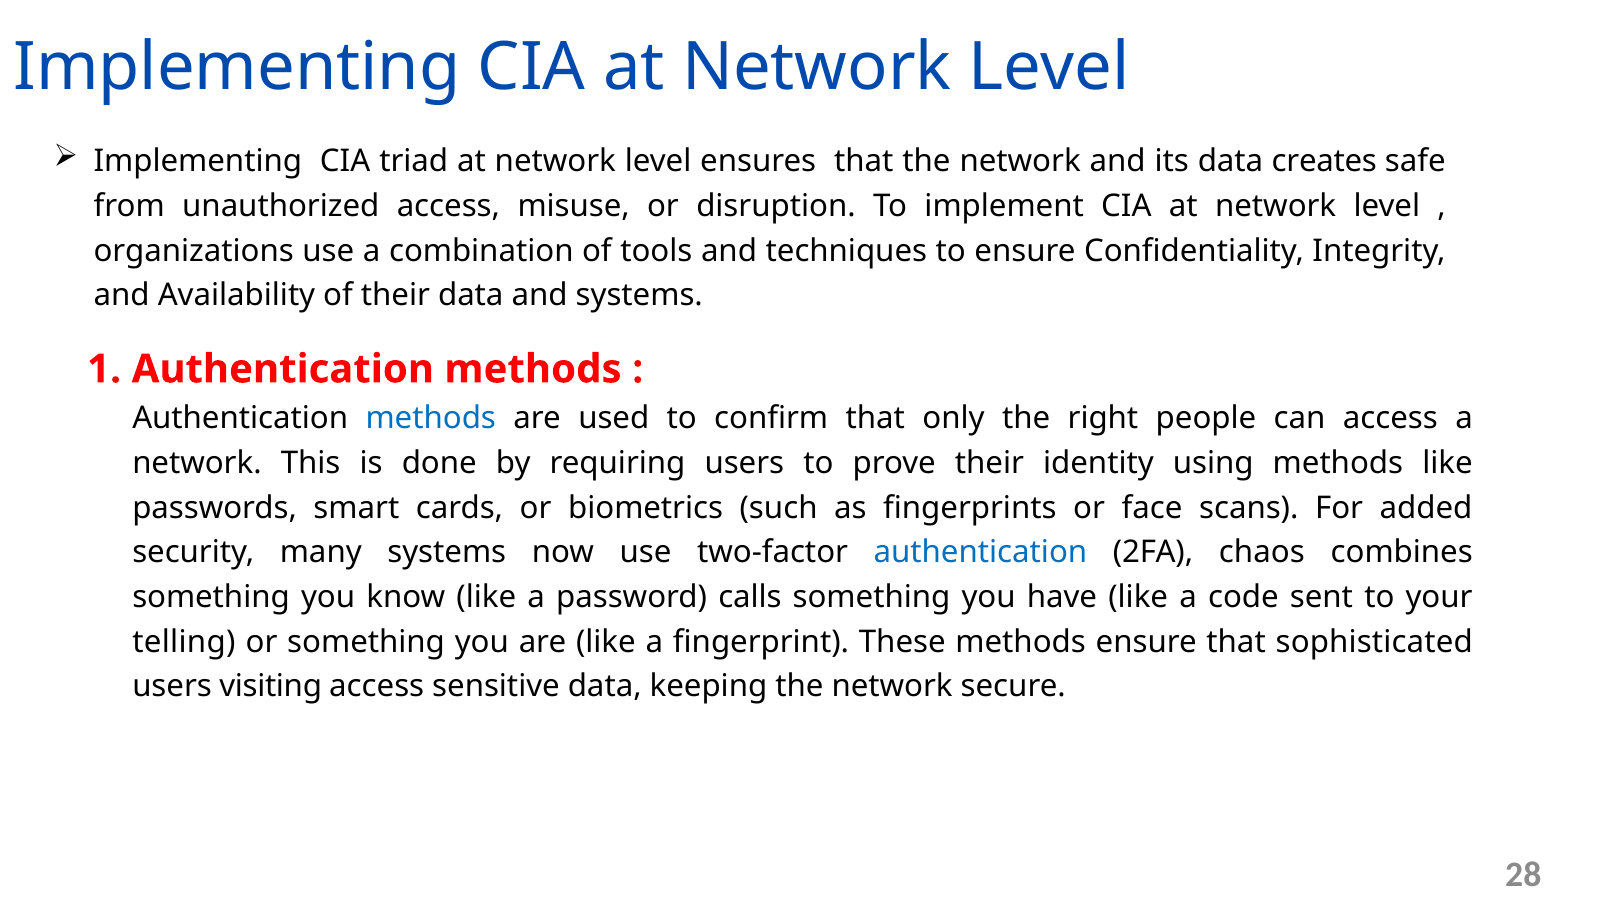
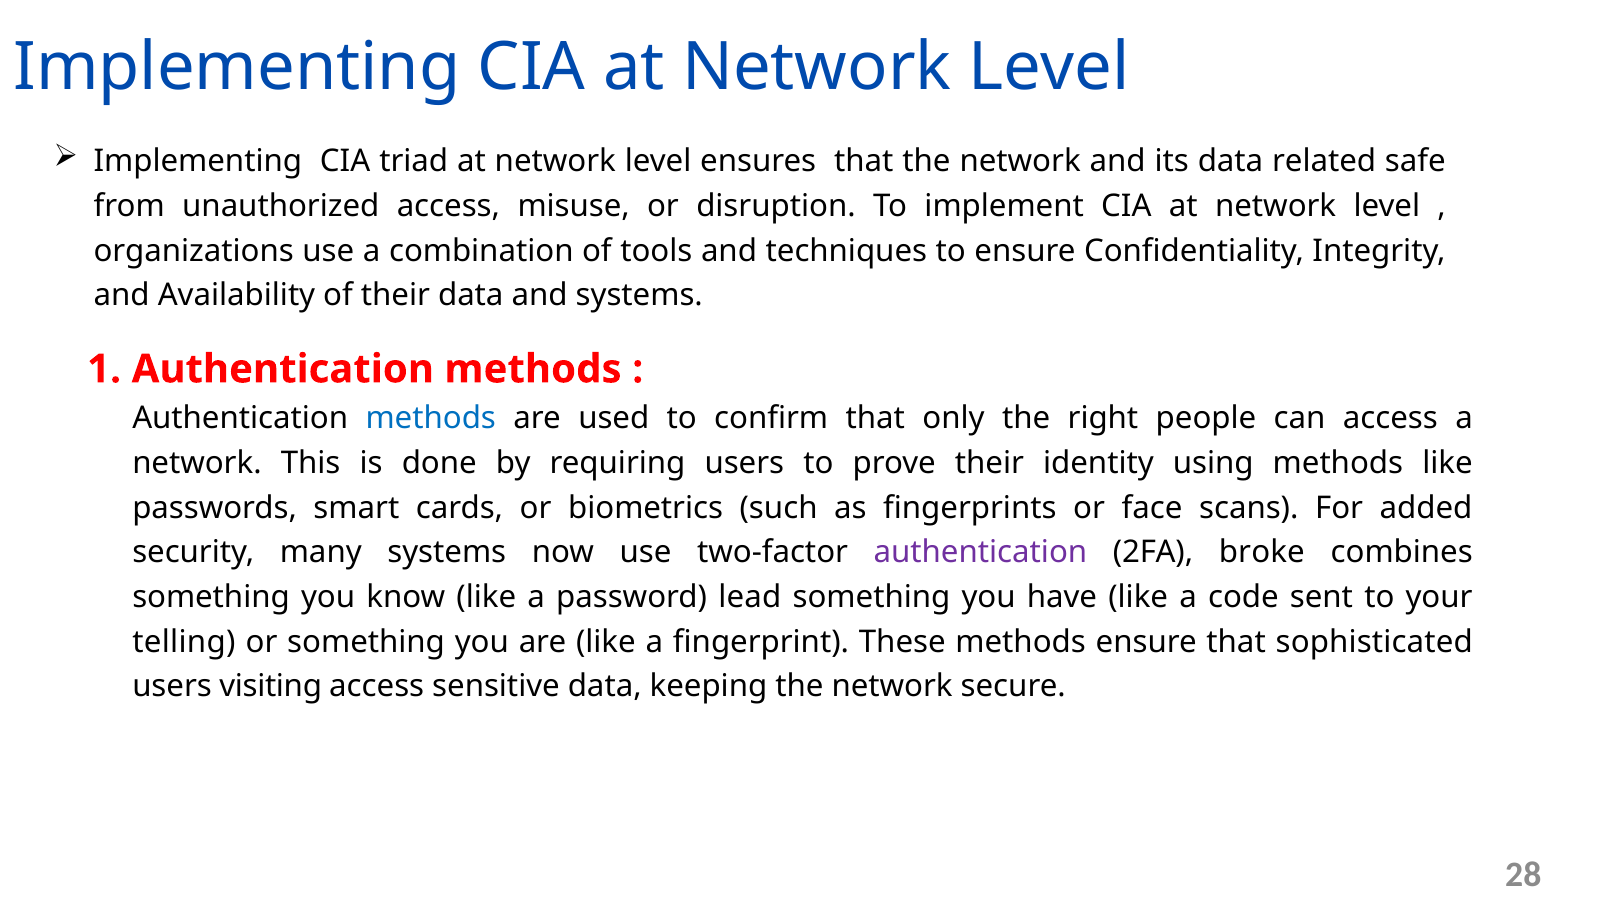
creates: creates -> related
authentication at (980, 552) colour: blue -> purple
chaos: chaos -> broke
calls: calls -> lead
